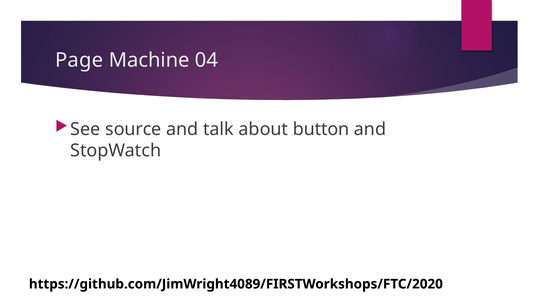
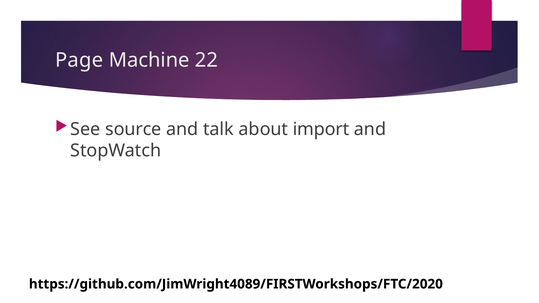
04: 04 -> 22
button: button -> import
